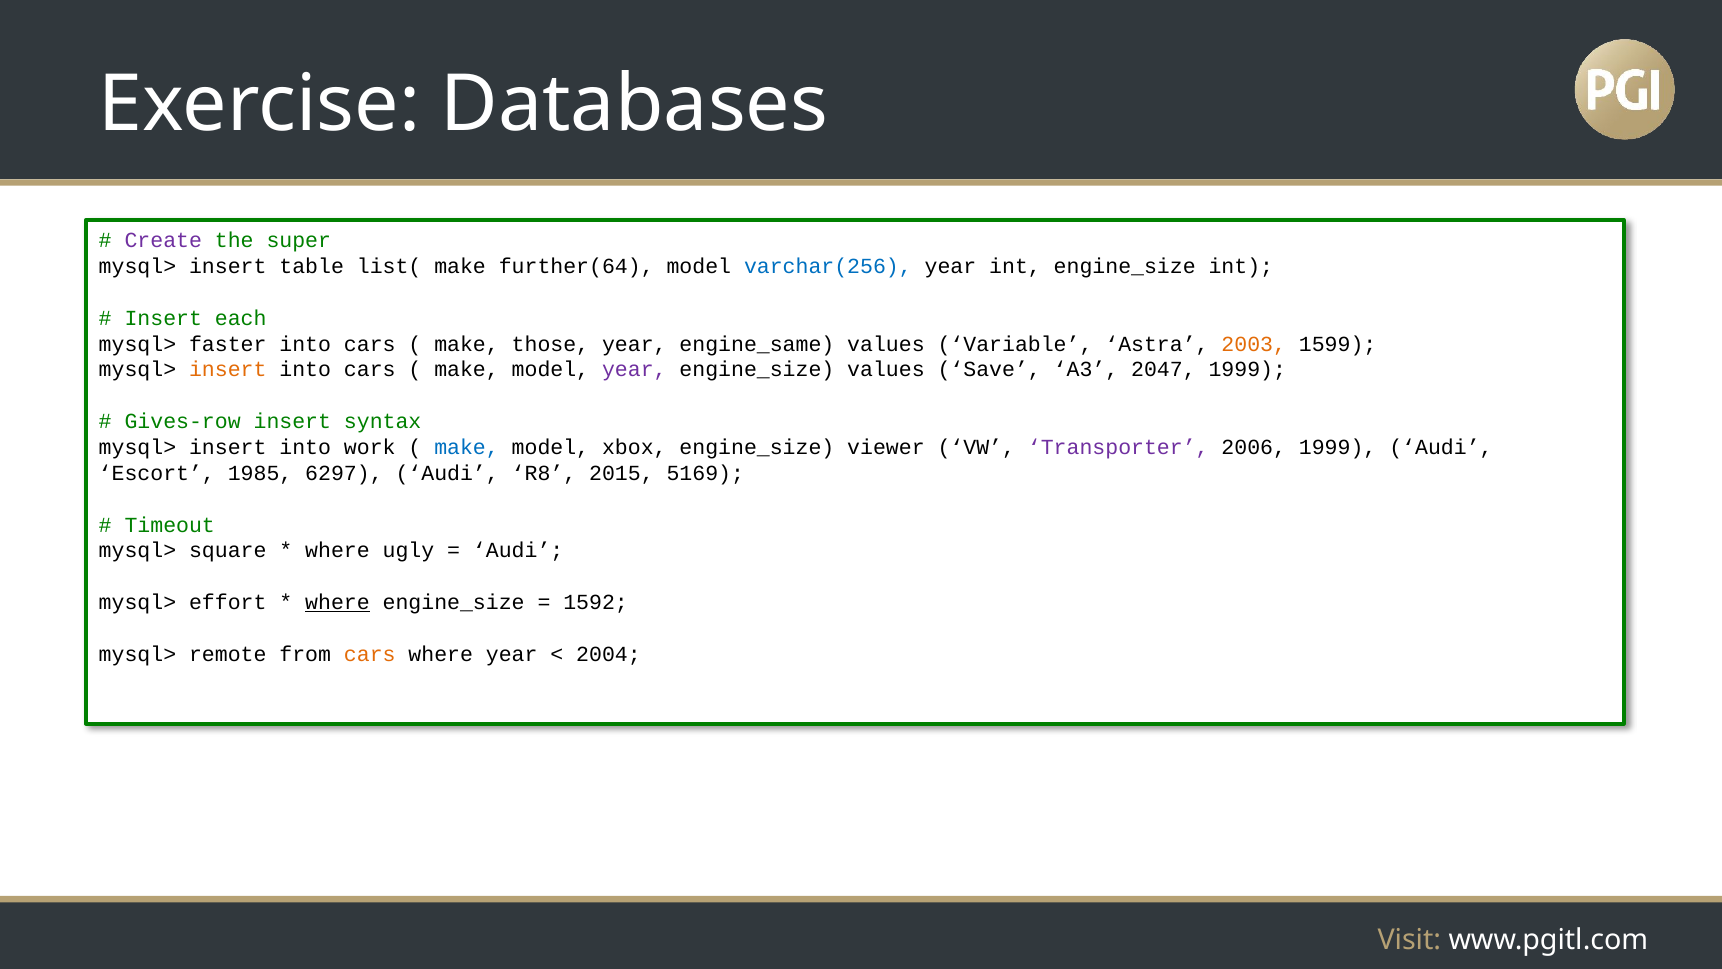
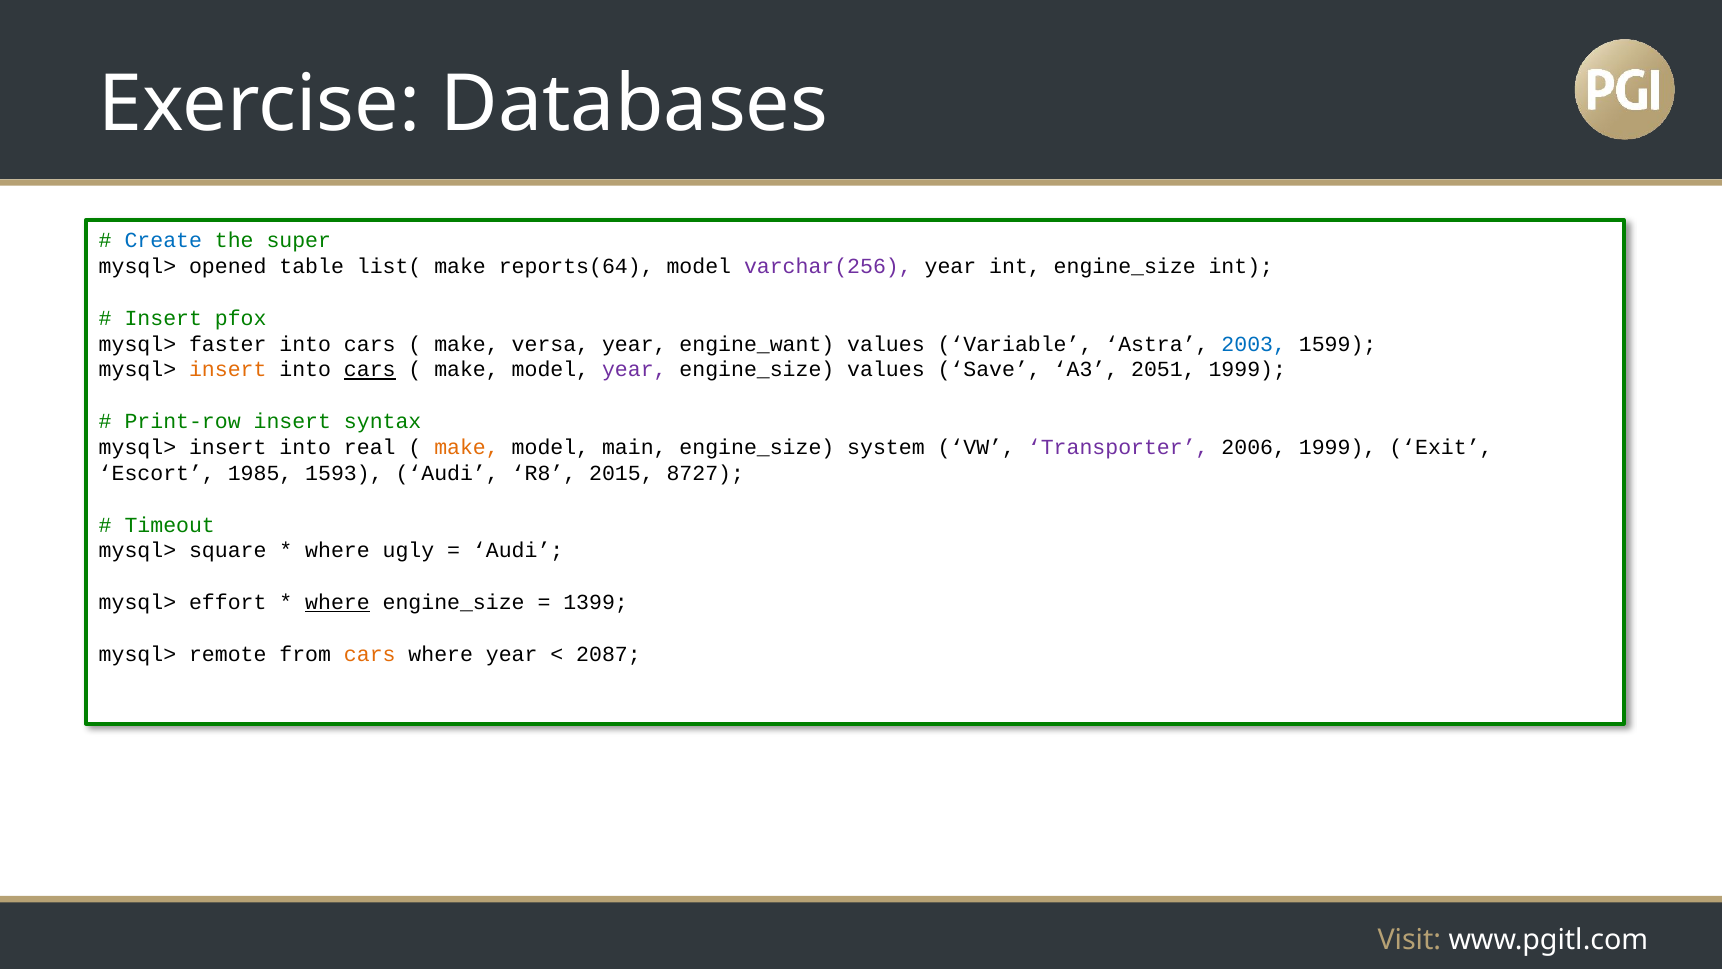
Create colour: purple -> blue
insert at (228, 266): insert -> opened
further(64: further(64 -> reports(64
varchar(256 colour: blue -> purple
each: each -> pfox
those: those -> versa
engine_same: engine_same -> engine_want
2003 colour: orange -> blue
cars at (370, 370) underline: none -> present
2047: 2047 -> 2051
Gives-row: Gives-row -> Print-row
work: work -> real
make at (467, 447) colour: blue -> orange
xbox: xbox -> main
viewer: viewer -> system
1999 Audi: Audi -> Exit
6297: 6297 -> 1593
5169: 5169 -> 8727
1592: 1592 -> 1399
2004: 2004 -> 2087
